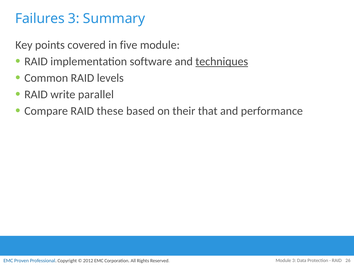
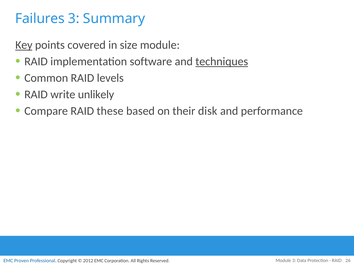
Key underline: none -> present
five: five -> size
parallel: parallel -> unlikely
that: that -> disk
